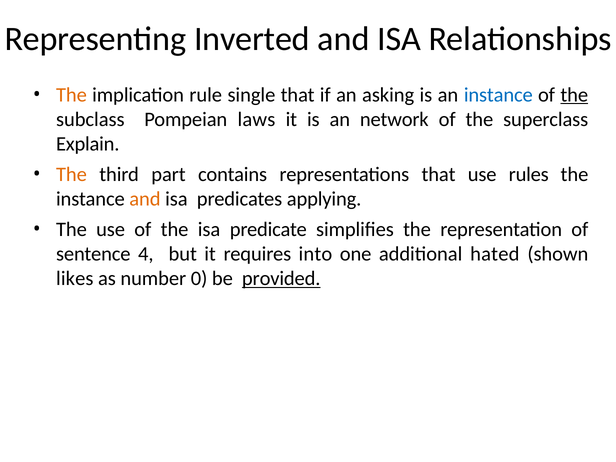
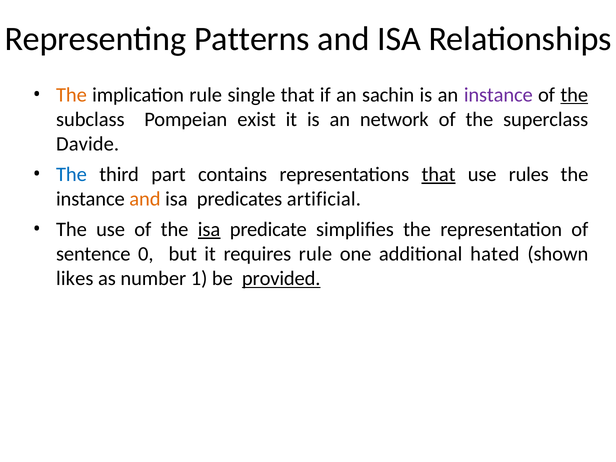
Inverted: Inverted -> Patterns
asking: asking -> sachin
instance at (498, 95) colour: blue -> purple
laws: laws -> exist
Explain: Explain -> Davide
The at (71, 174) colour: orange -> blue
that at (439, 174) underline: none -> present
applying: applying -> artificial
isa at (209, 229) underline: none -> present
4: 4 -> 0
requires into: into -> rule
0: 0 -> 1
